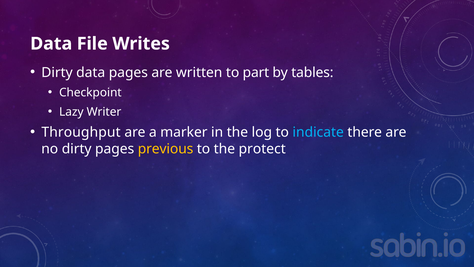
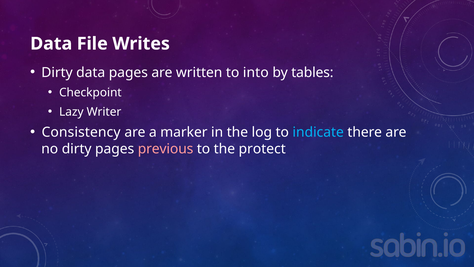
part: part -> into
Throughput: Throughput -> Consistency
previous colour: yellow -> pink
